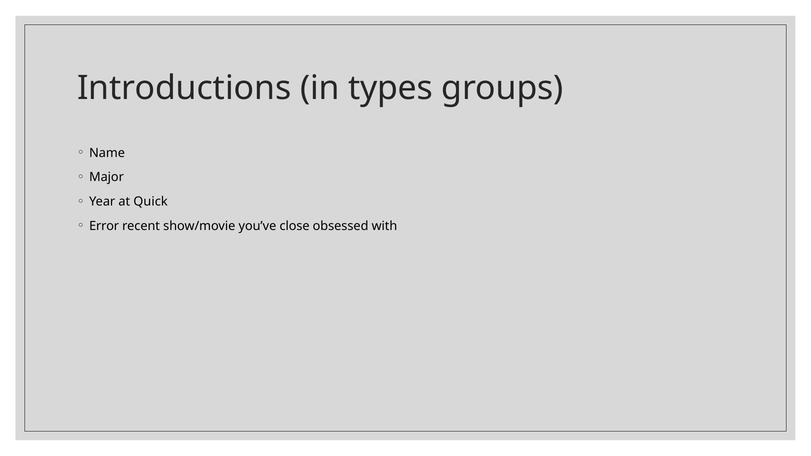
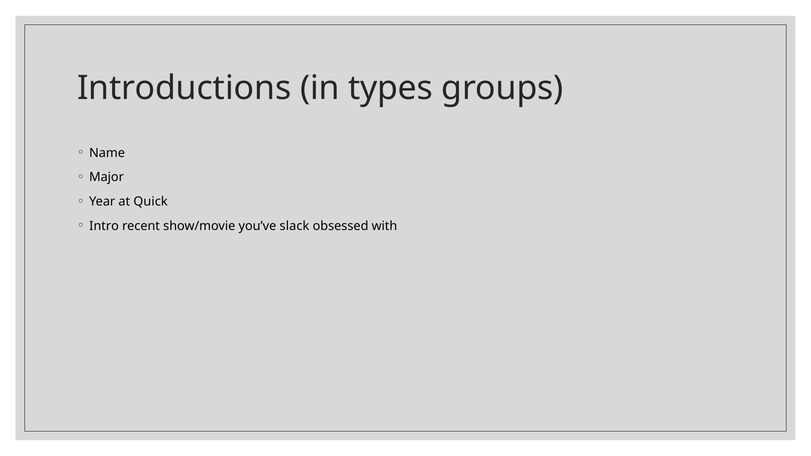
Error: Error -> Intro
close: close -> slack
